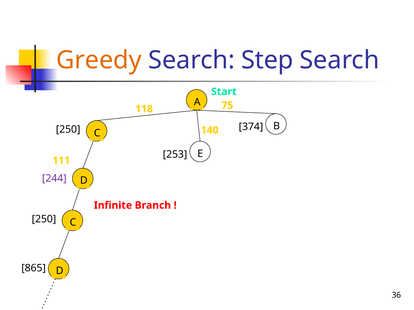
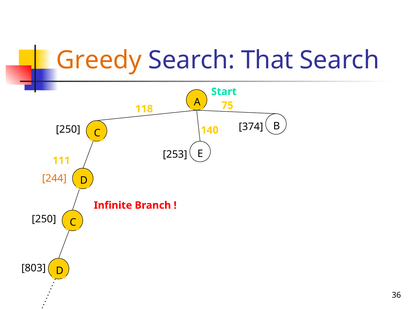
Step: Step -> That
244 colour: purple -> orange
865: 865 -> 803
